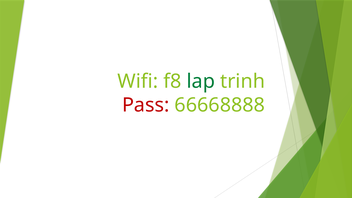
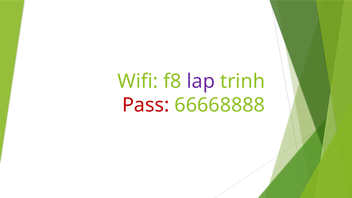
lap colour: green -> purple
